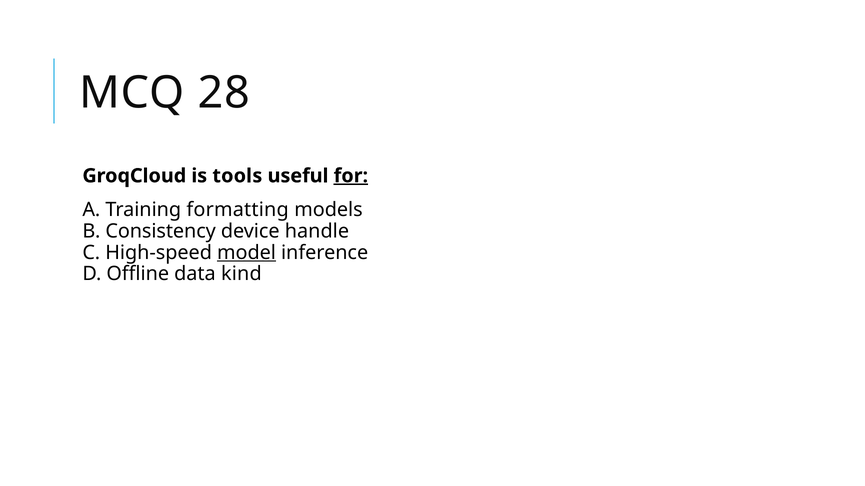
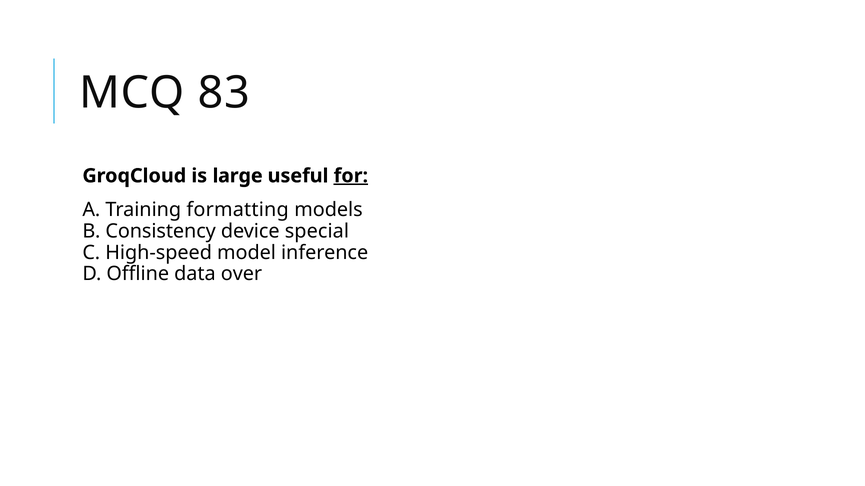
28: 28 -> 83
tools: tools -> large
handle: handle -> special
model underline: present -> none
kind: kind -> over
